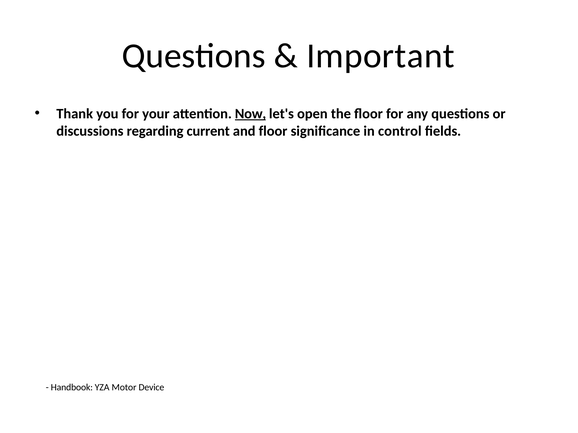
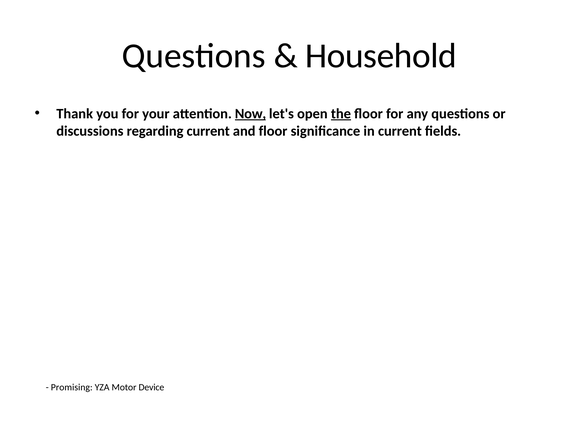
Important: Important -> Household
the underline: none -> present
in control: control -> current
Handbook: Handbook -> Promising
